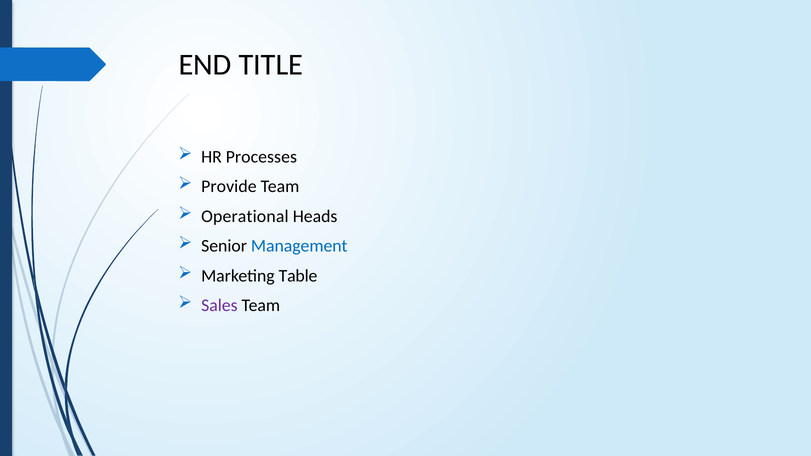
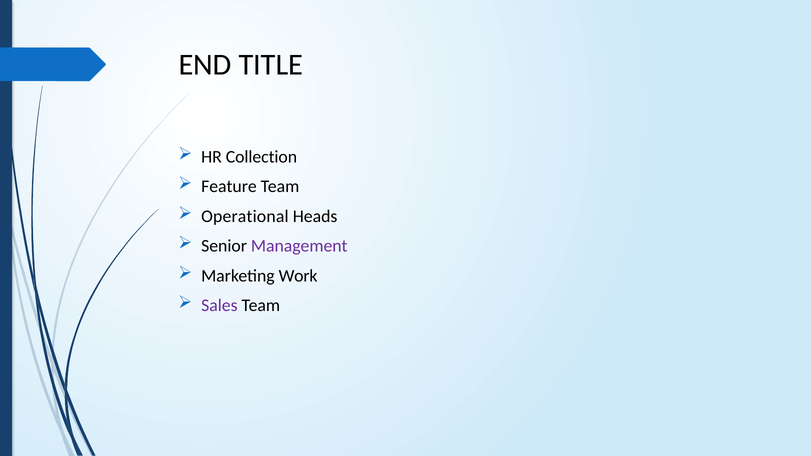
Processes: Processes -> Collection
Provide: Provide -> Feature
Management colour: blue -> purple
Table: Table -> Work
